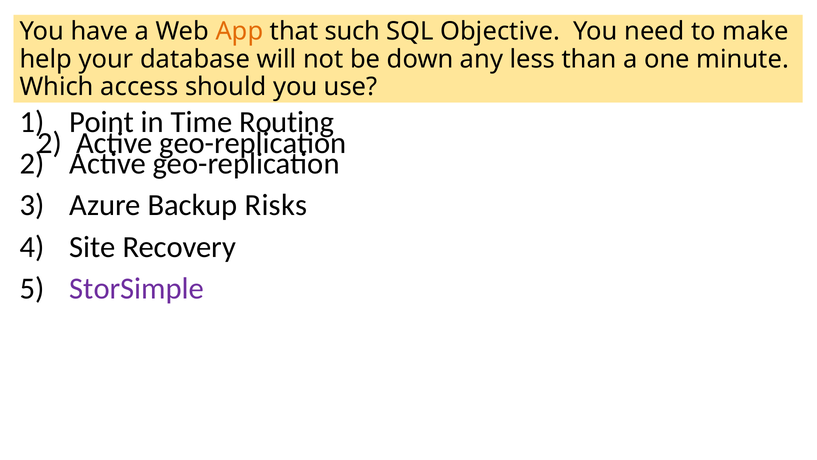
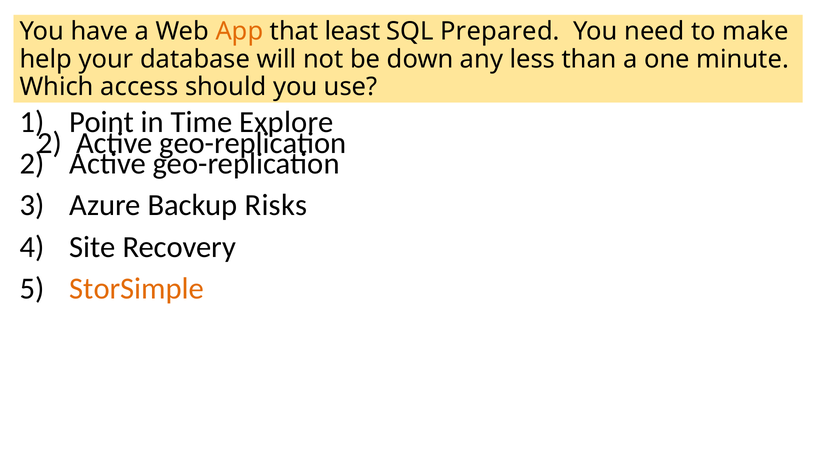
such: such -> least
Objective: Objective -> Prepared
Routing: Routing -> Explore
StorSimple colour: purple -> orange
